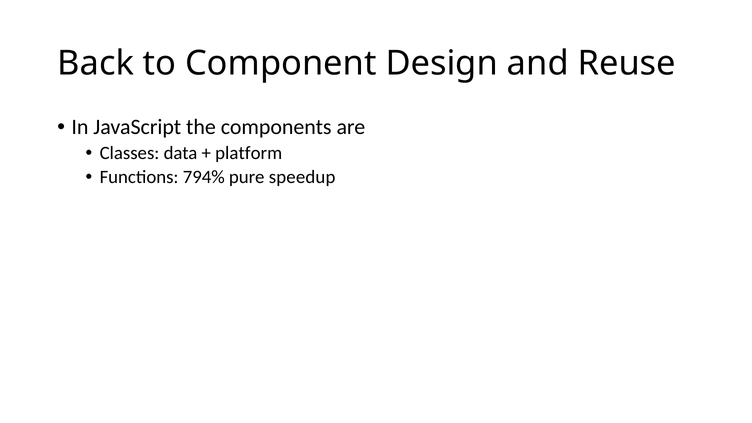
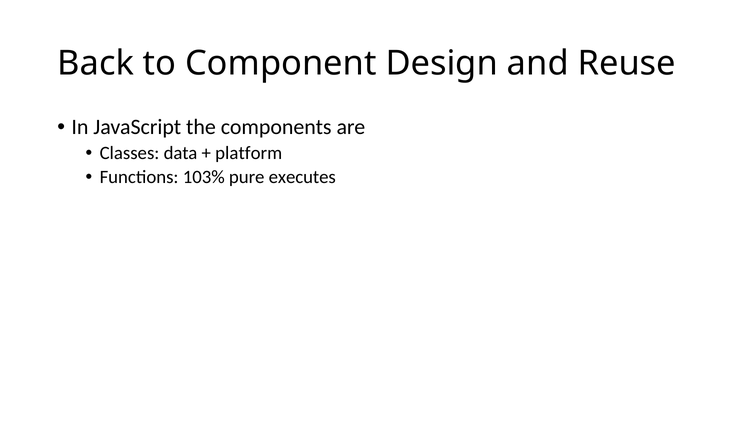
794%: 794% -> 103%
speedup: speedup -> executes
